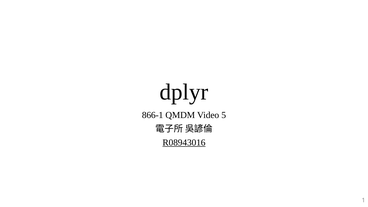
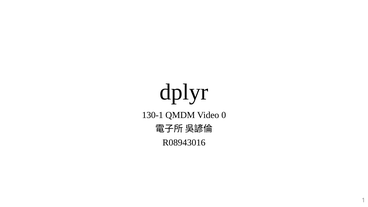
866-1: 866-1 -> 130-1
5: 5 -> 0
R08943016 underline: present -> none
